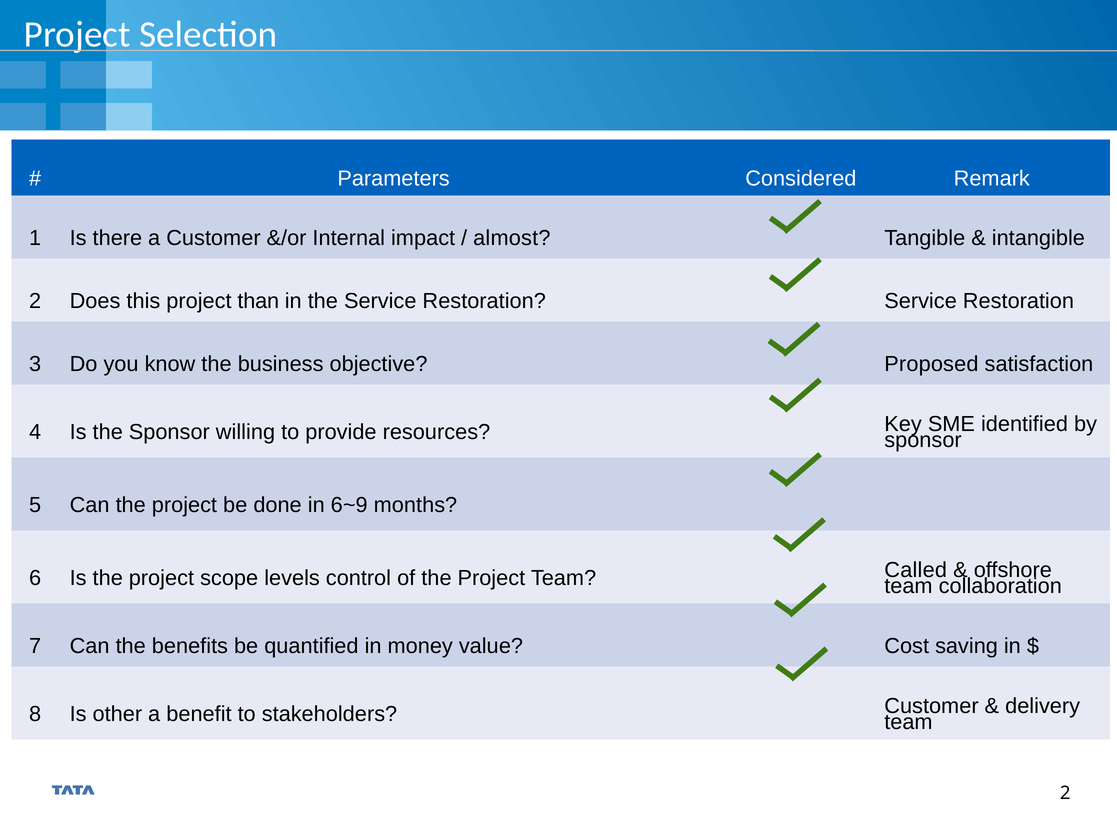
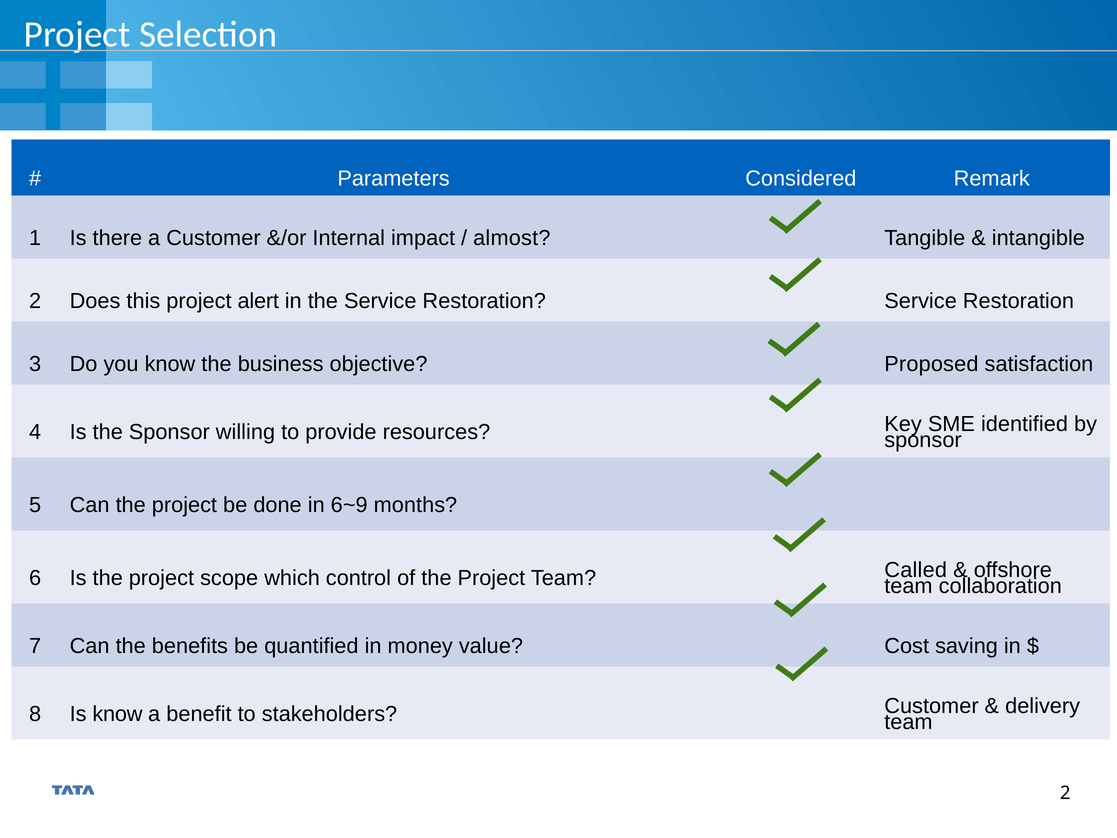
than: than -> alert
levels: levels -> which
Is other: other -> know
